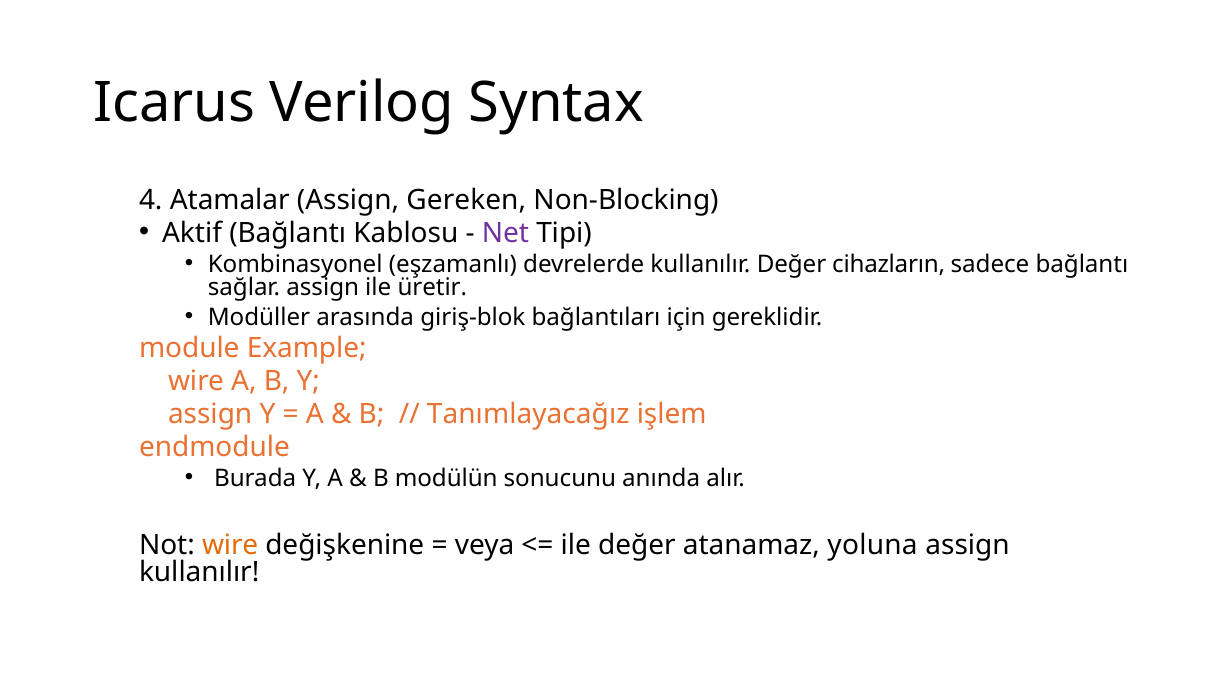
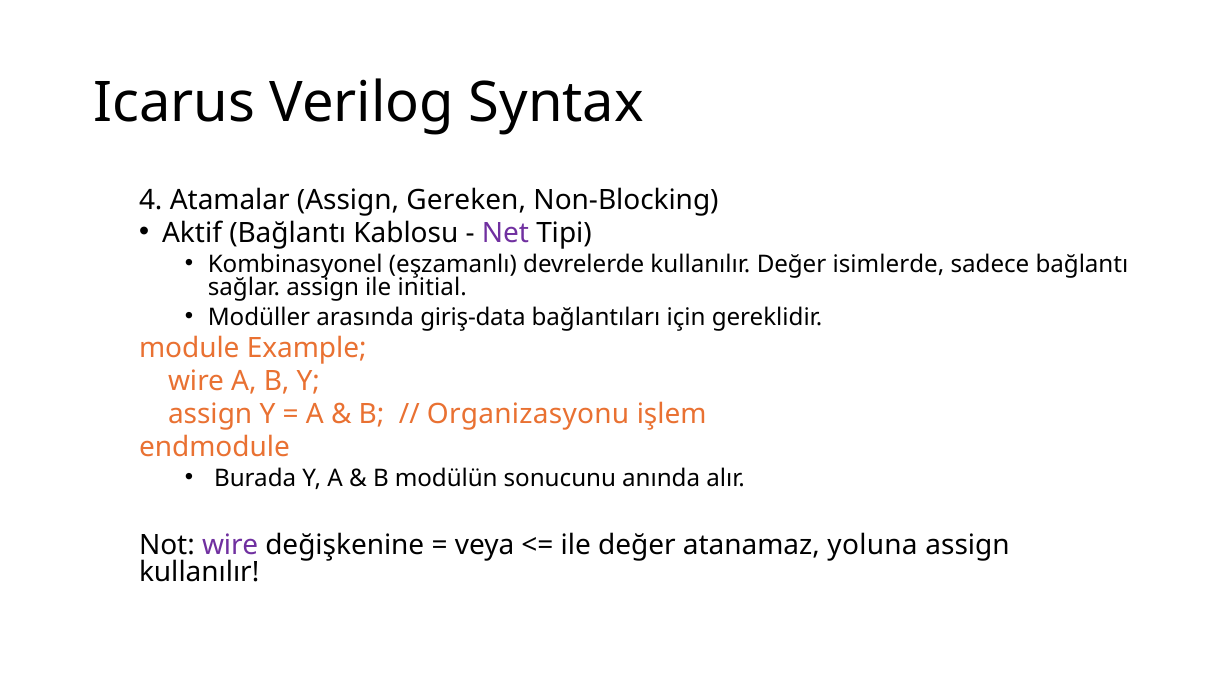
cihazların: cihazların -> isimlerde
üretir: üretir -> initial
giriş-blok: giriş-blok -> giriş-data
Tanımlayacağız: Tanımlayacağız -> Organizasyonu
wire at (230, 545) colour: orange -> purple
